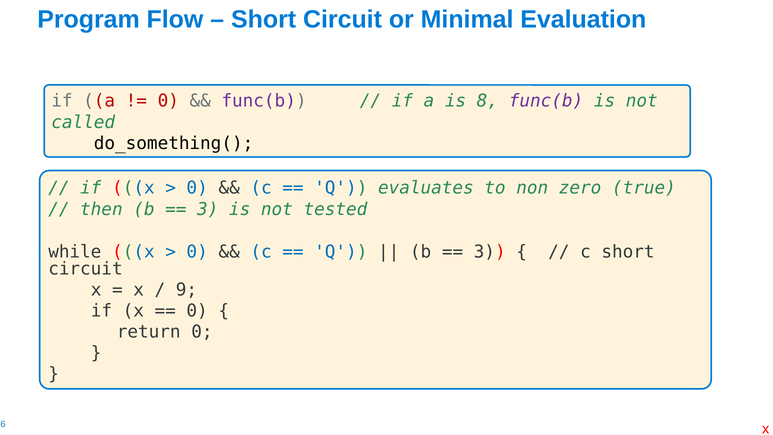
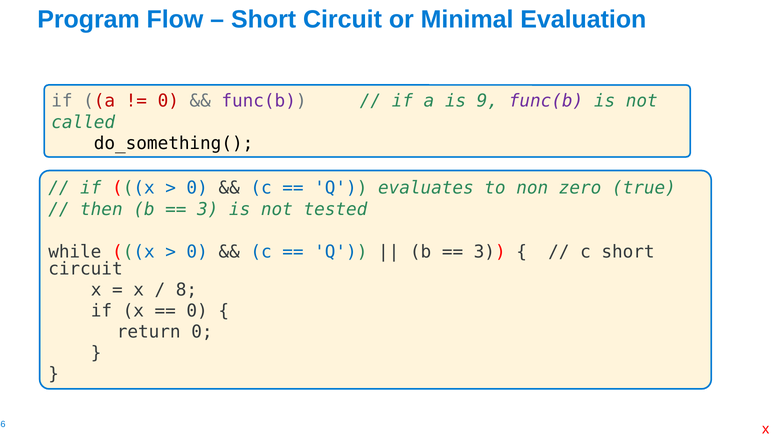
8: 8 -> 9
9: 9 -> 8
